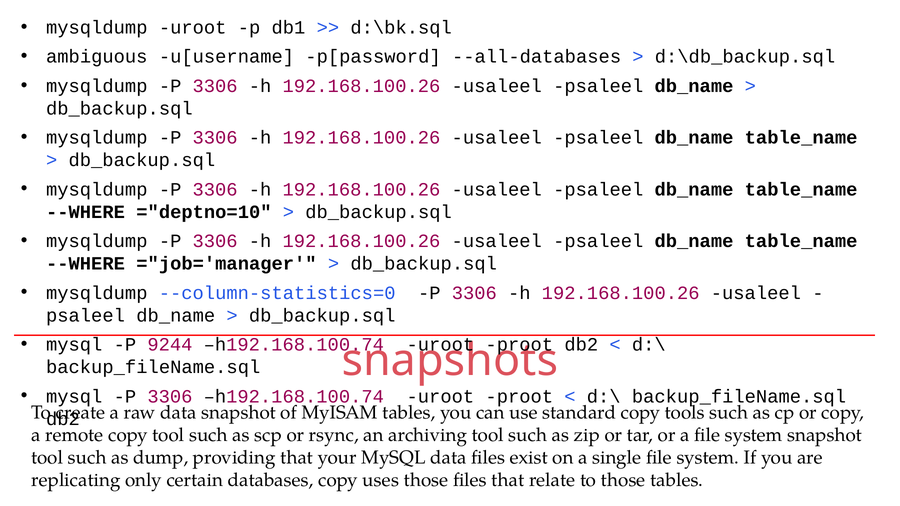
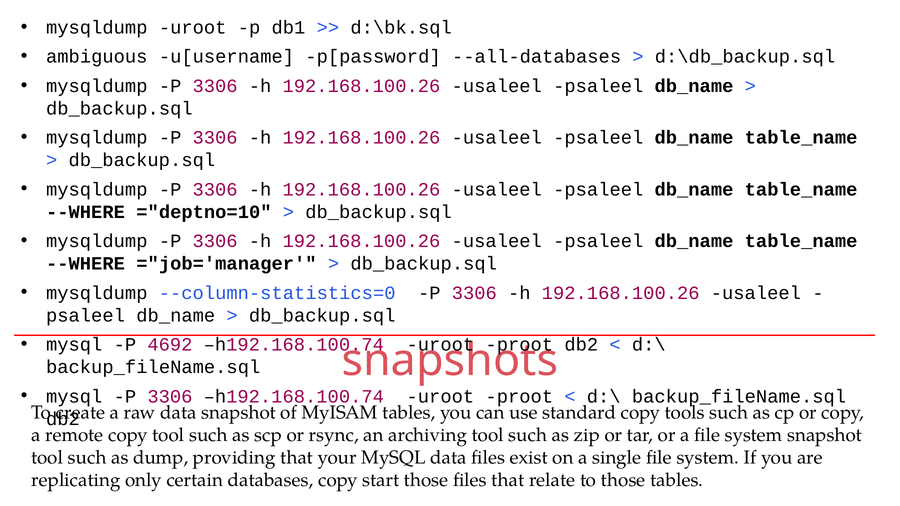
9244: 9244 -> 4692
uses: uses -> start
